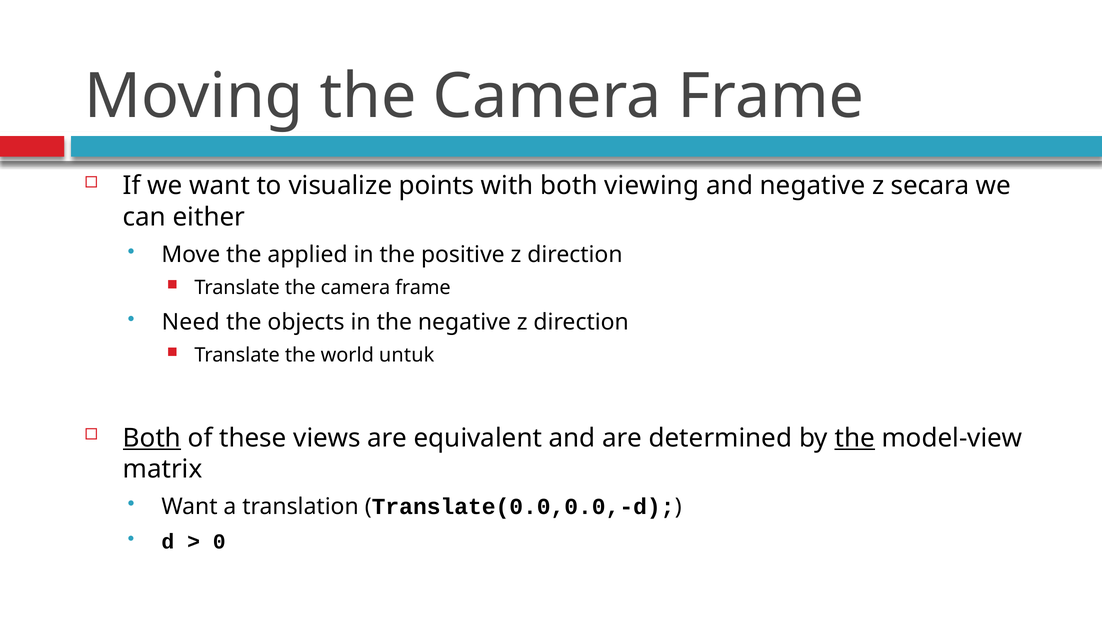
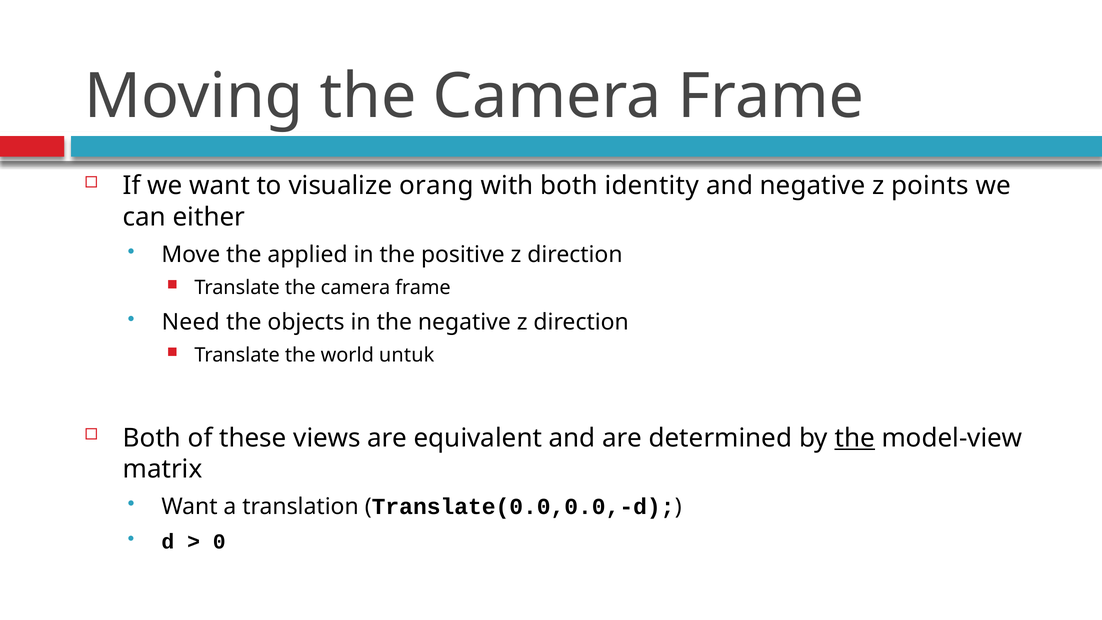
points: points -> orang
viewing: viewing -> identity
secara: secara -> points
Both at (152, 438) underline: present -> none
